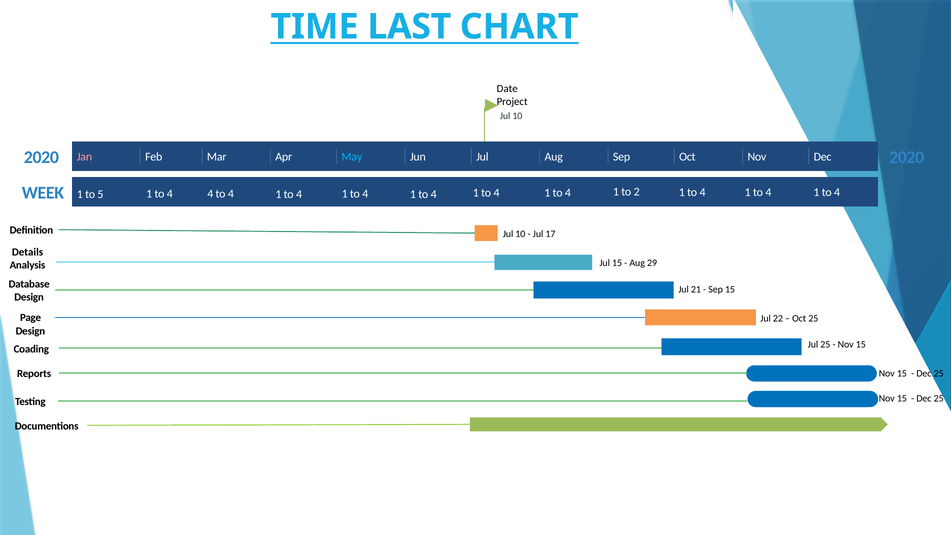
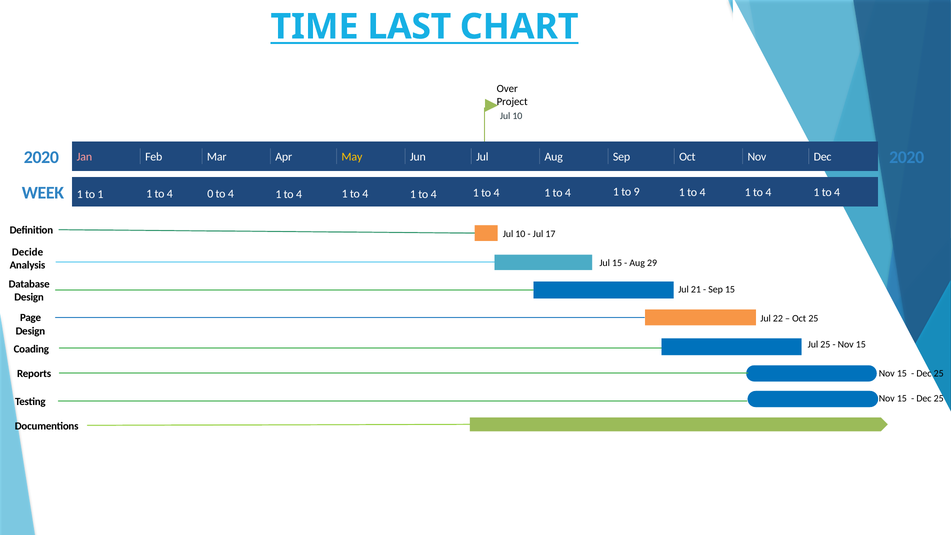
Date: Date -> Over
May colour: light blue -> yellow
2: 2 -> 9
to 5: 5 -> 1
4 4: 4 -> 0
Details: Details -> Decide
